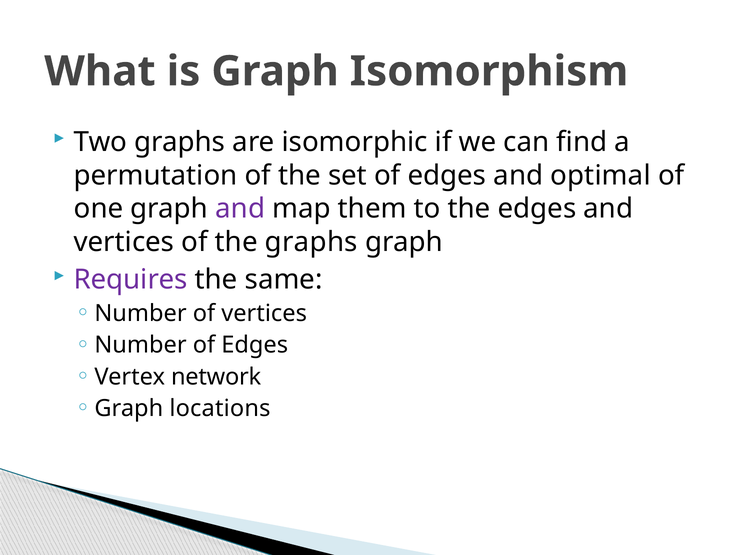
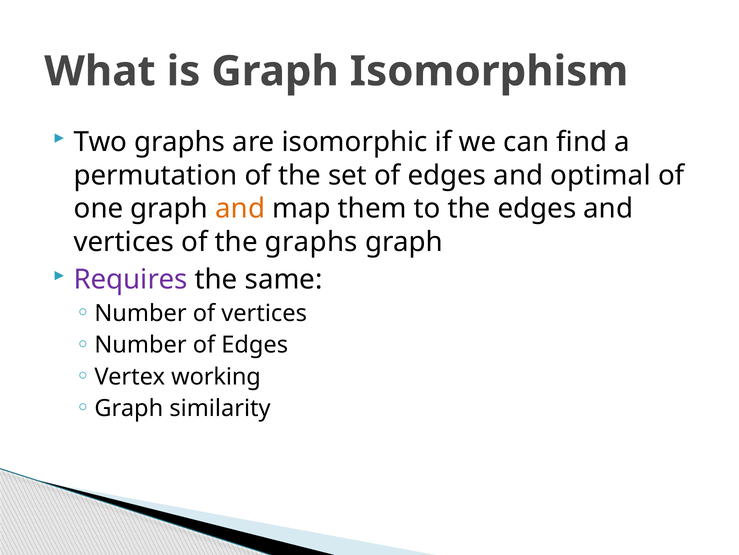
and at (240, 209) colour: purple -> orange
network: network -> working
locations: locations -> similarity
